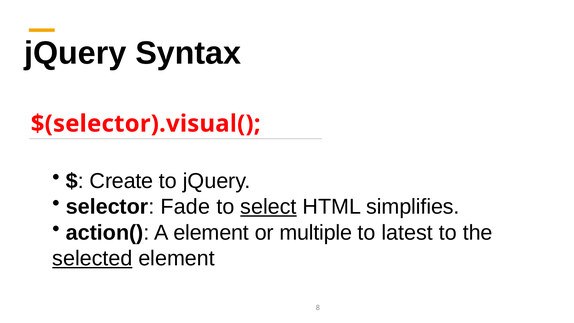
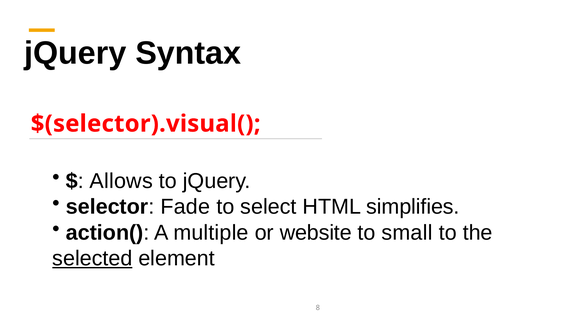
Create: Create -> Allows
select underline: present -> none
A element: element -> multiple
multiple: multiple -> website
latest: latest -> small
